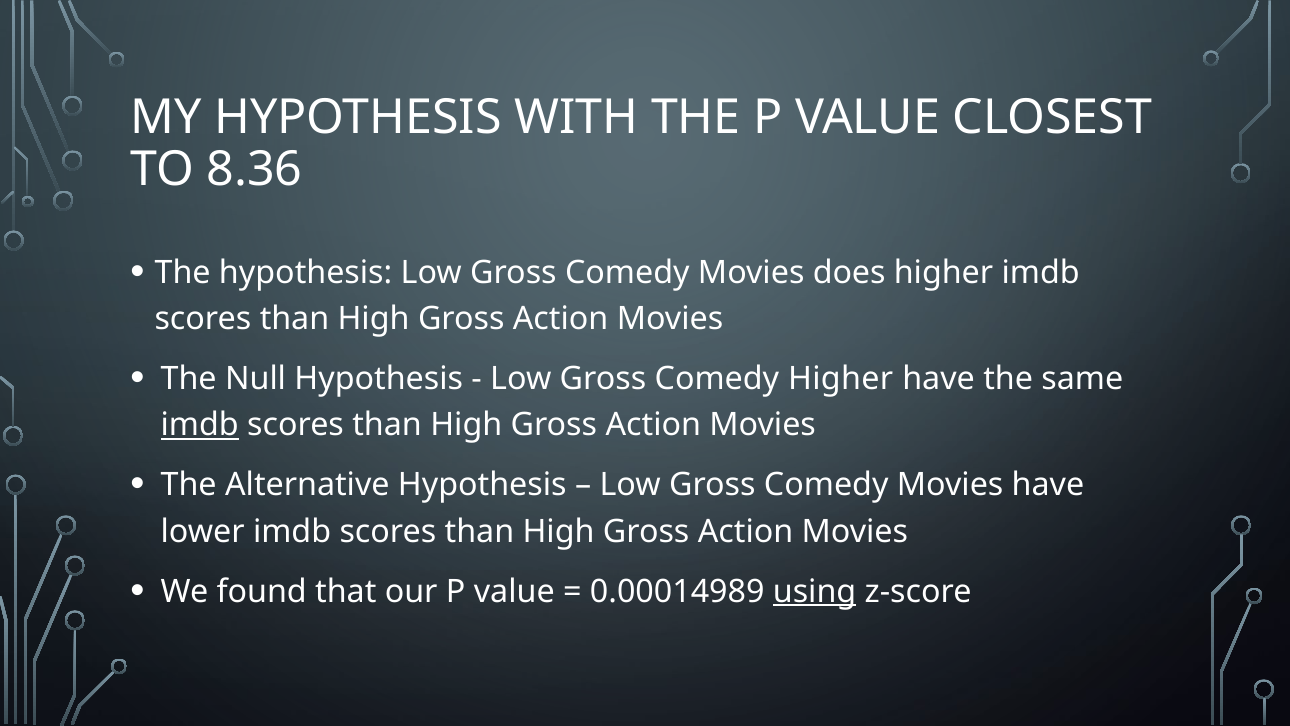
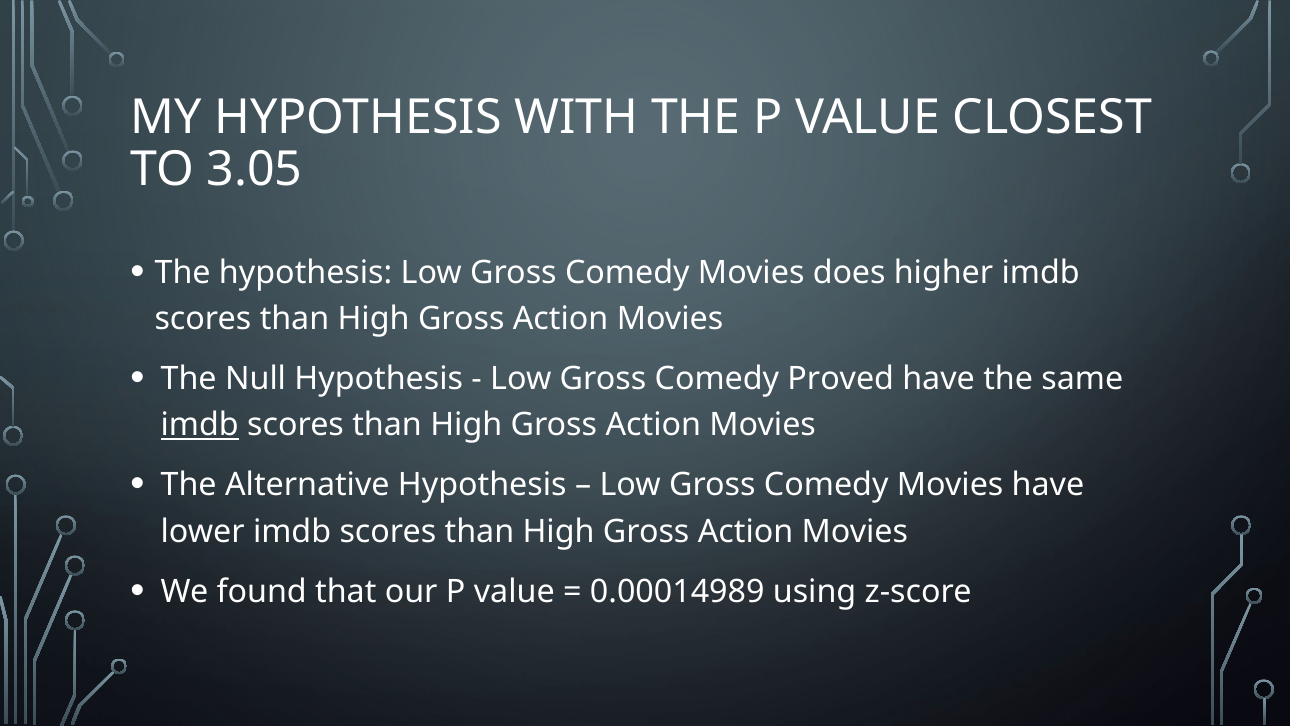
8.36: 8.36 -> 3.05
Comedy Higher: Higher -> Proved
using underline: present -> none
